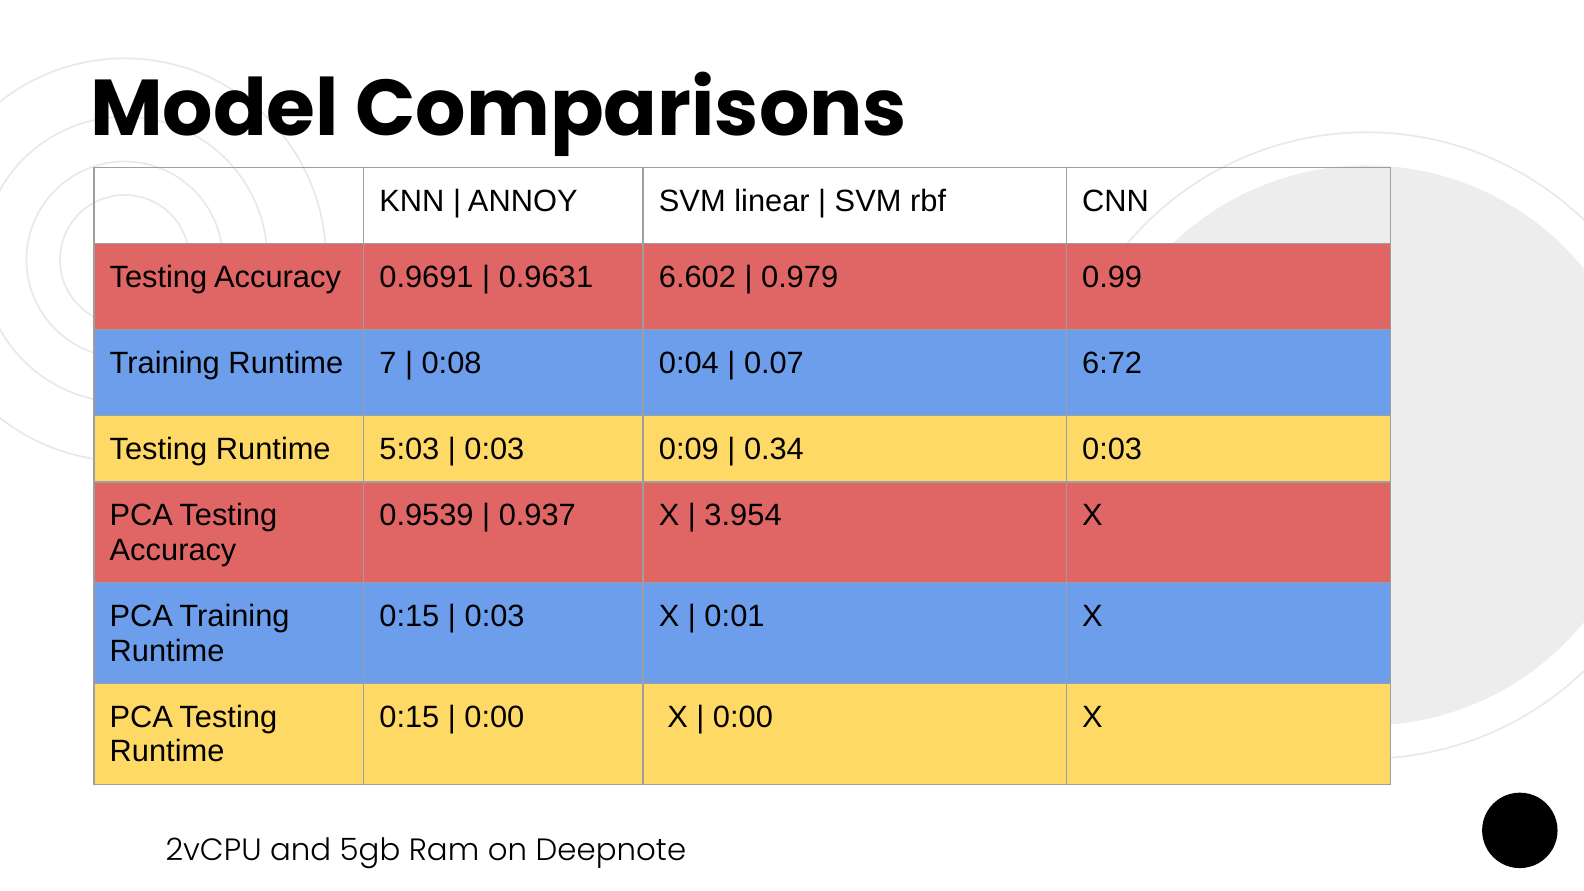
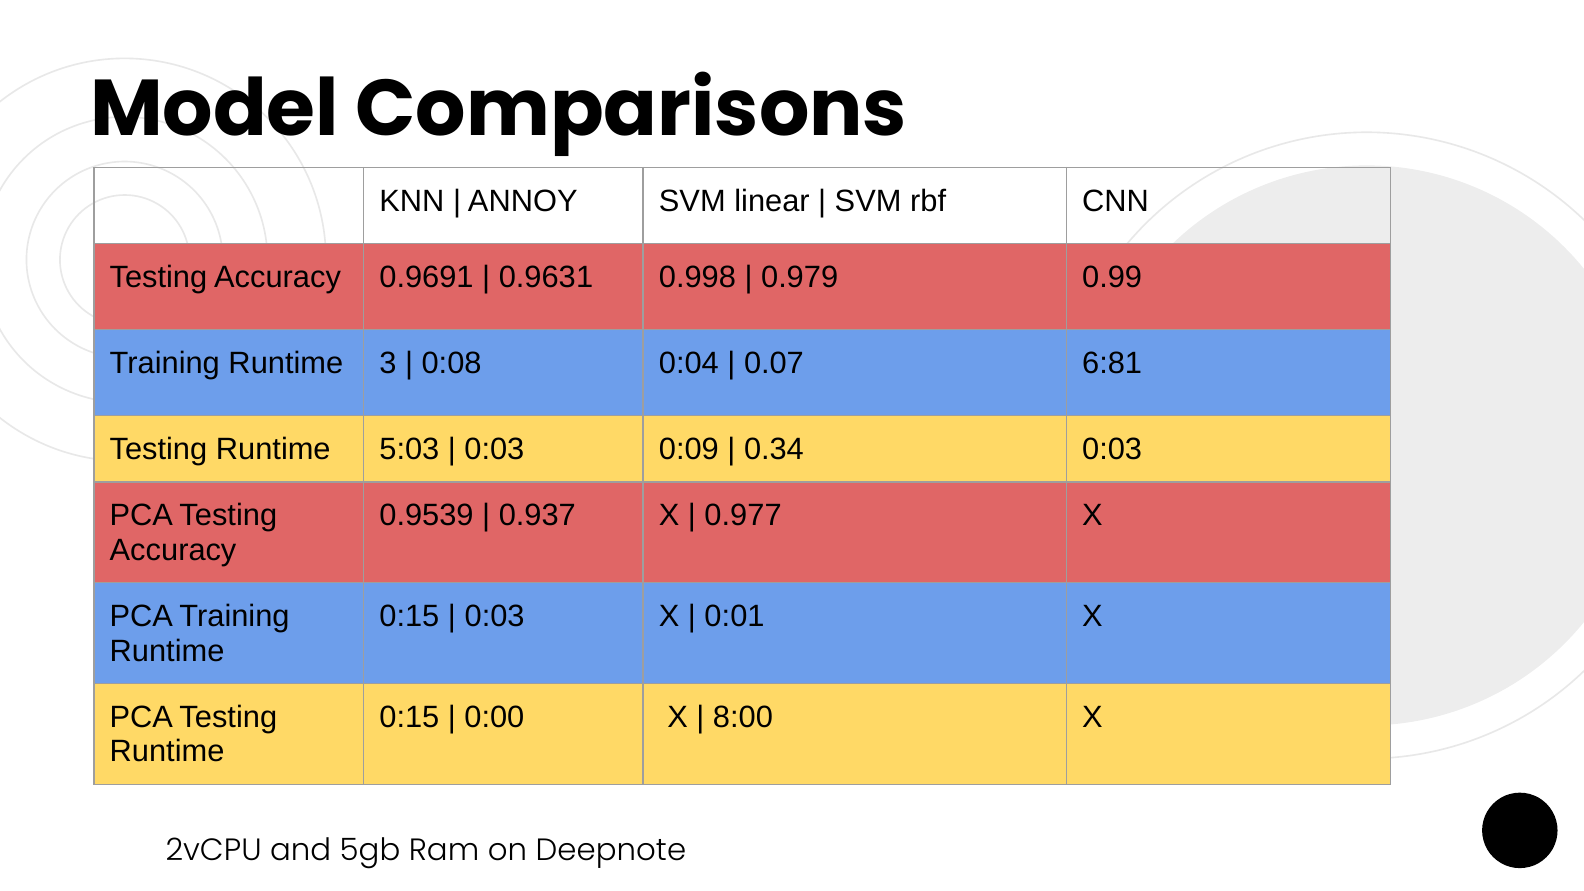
6.602: 6.602 -> 0.998
7: 7 -> 3
6:72: 6:72 -> 6:81
3.954: 3.954 -> 0.977
0:00 at (743, 717): 0:00 -> 8:00
